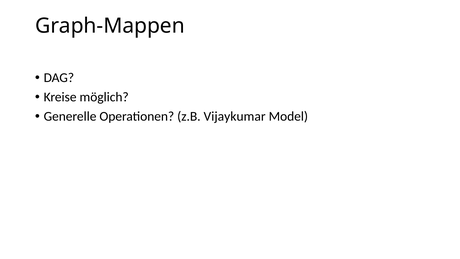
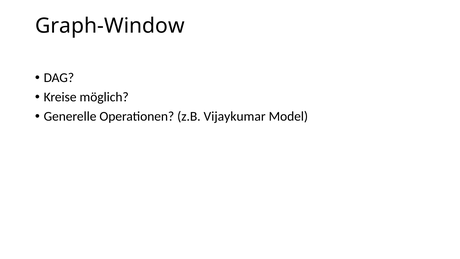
Graph-Mappen: Graph-Mappen -> Graph-Window
